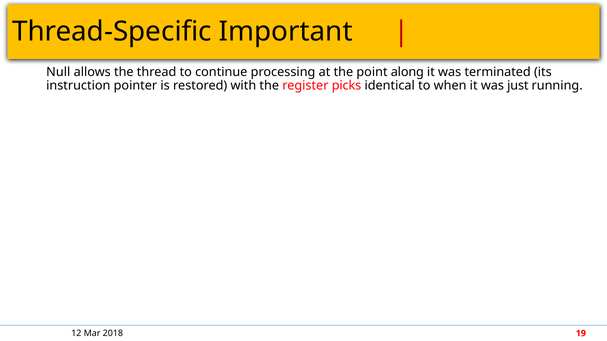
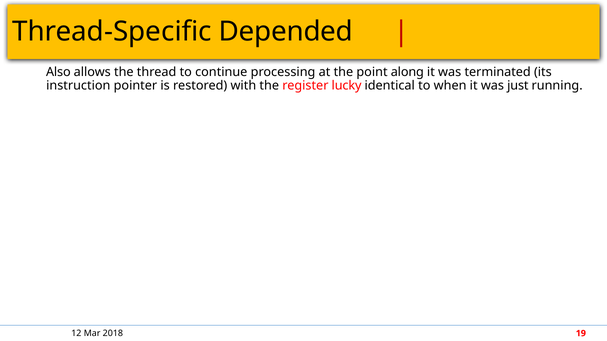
Important: Important -> Depended
Null: Null -> Also
picks: picks -> lucky
